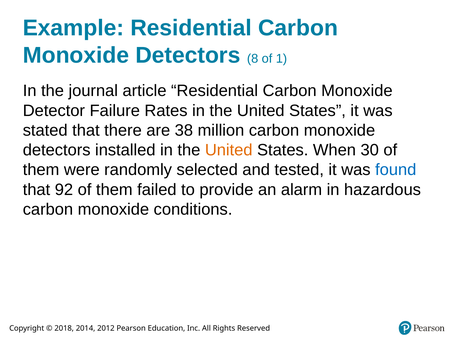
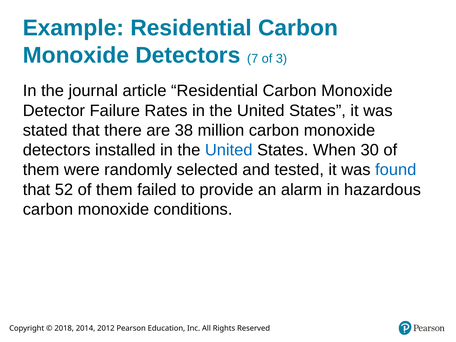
8: 8 -> 7
1: 1 -> 3
United at (229, 150) colour: orange -> blue
92: 92 -> 52
